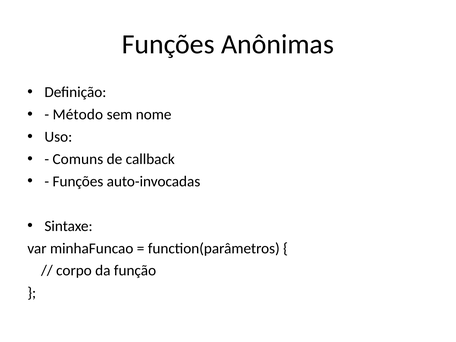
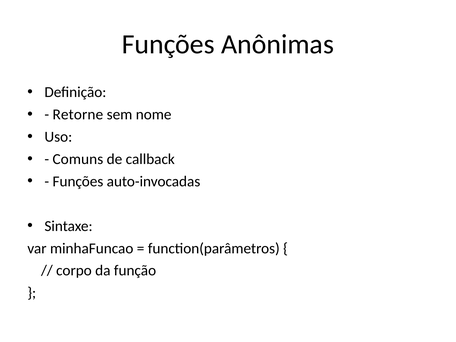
Método: Método -> Retorne
